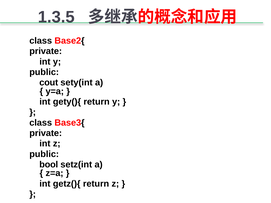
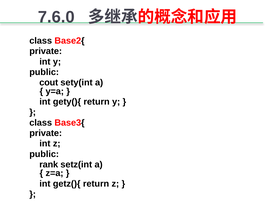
1.3.5: 1.3.5 -> 7.6.0
bool: bool -> rank
